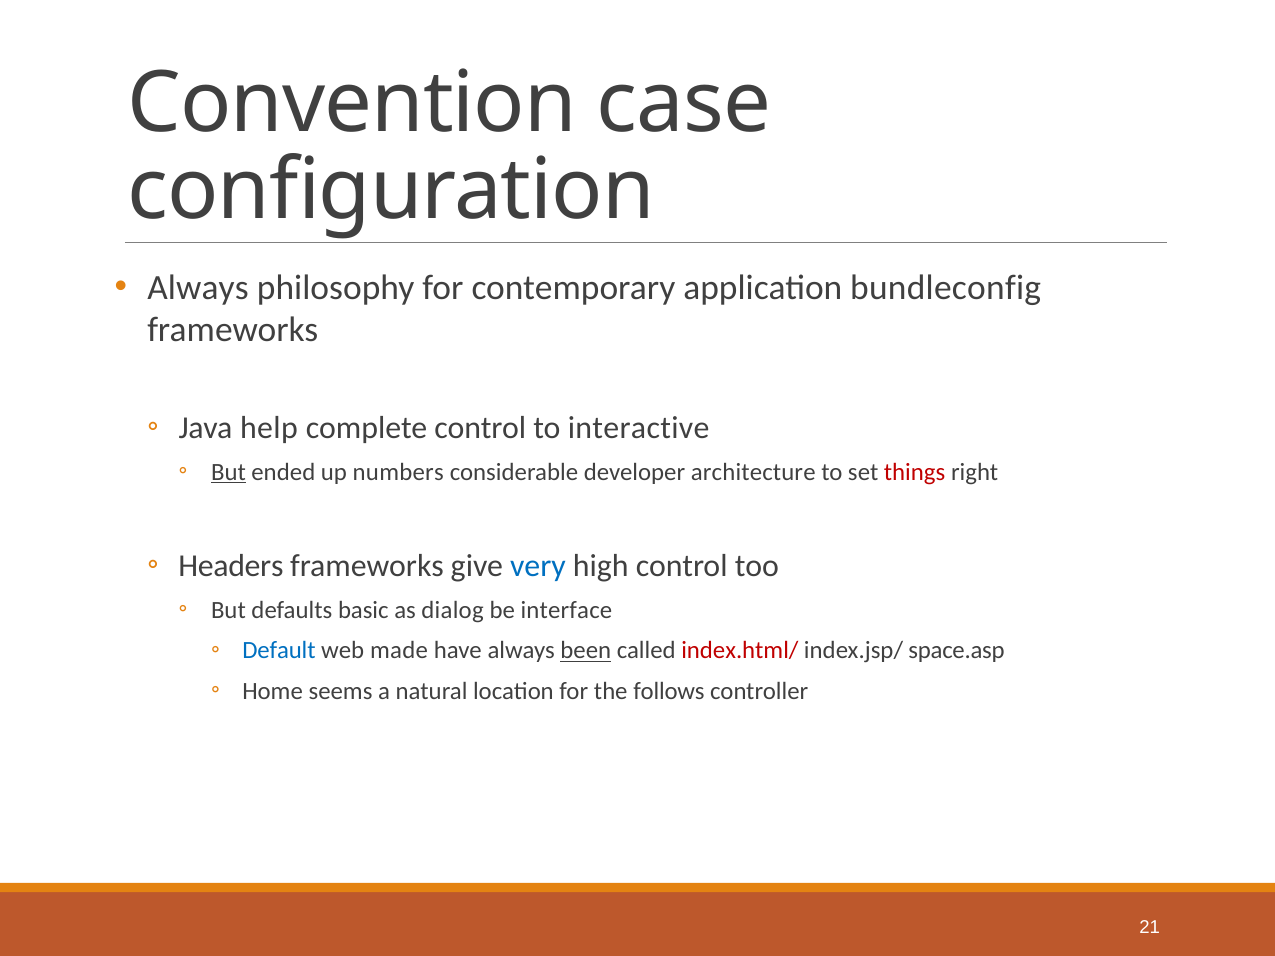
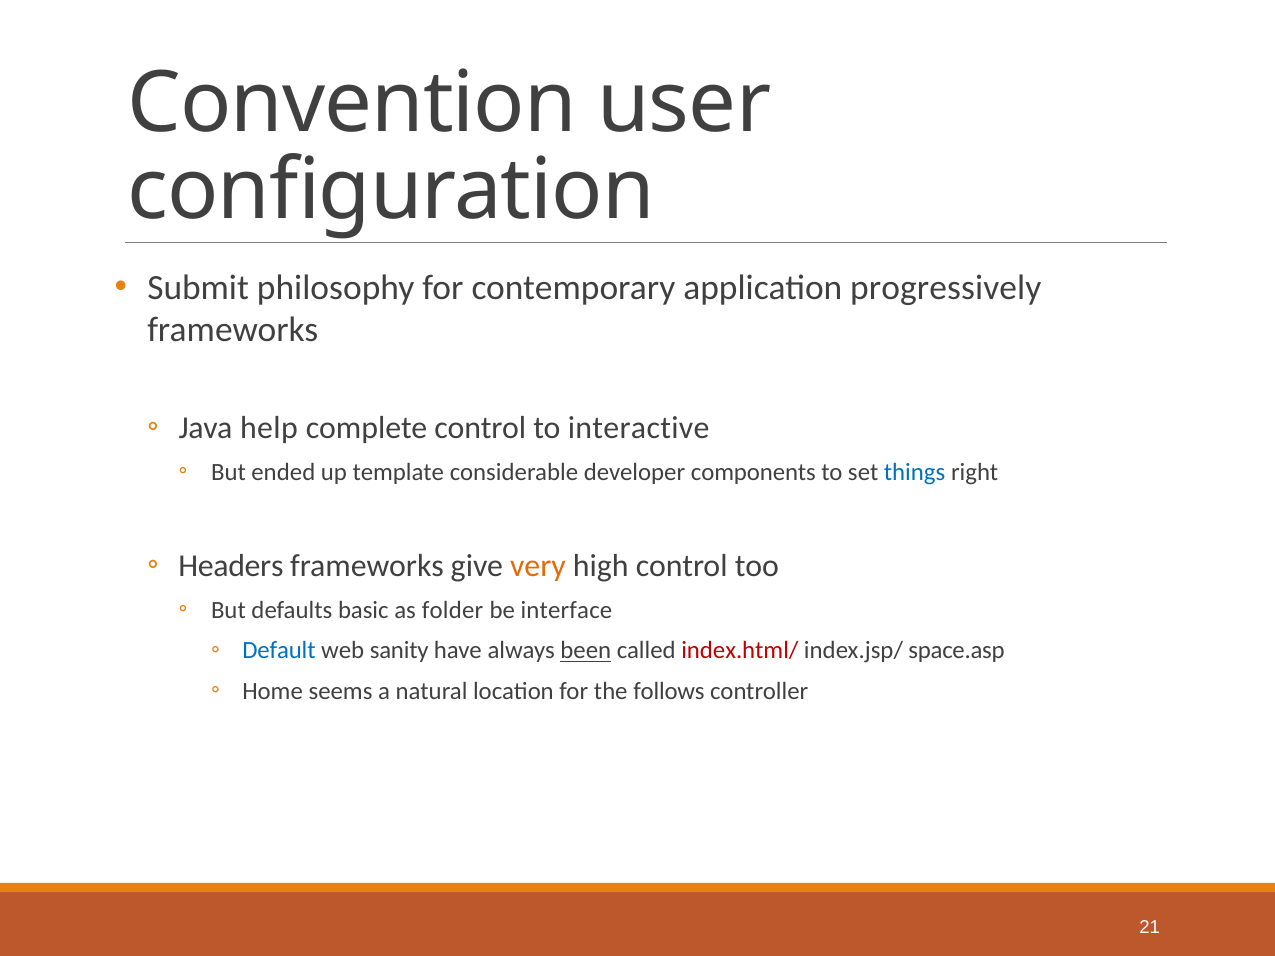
case: case -> user
Always at (198, 288): Always -> Submit
bundleconfig: bundleconfig -> progressively
But at (228, 472) underline: present -> none
numbers: numbers -> template
architecture: architecture -> components
things colour: red -> blue
very colour: blue -> orange
dialog: dialog -> folder
made: made -> sanity
